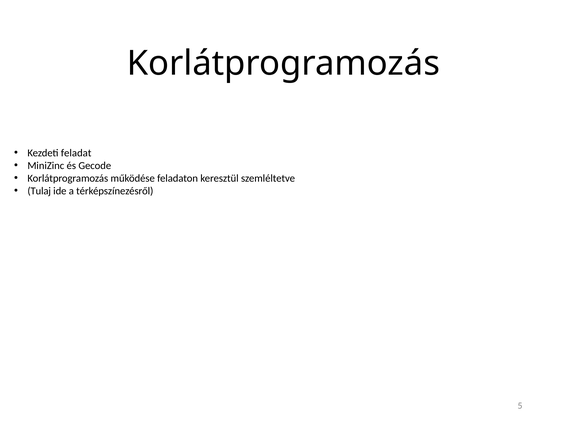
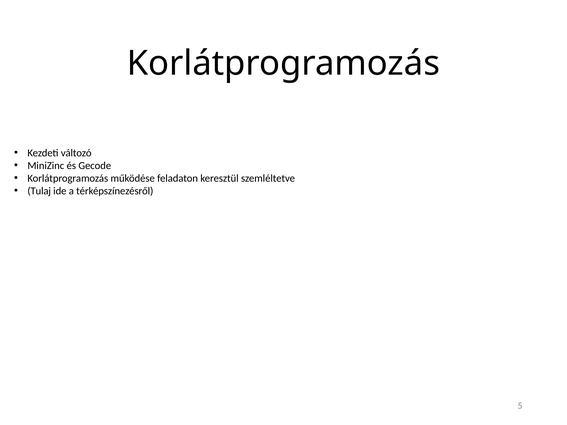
feladat: feladat -> változó
